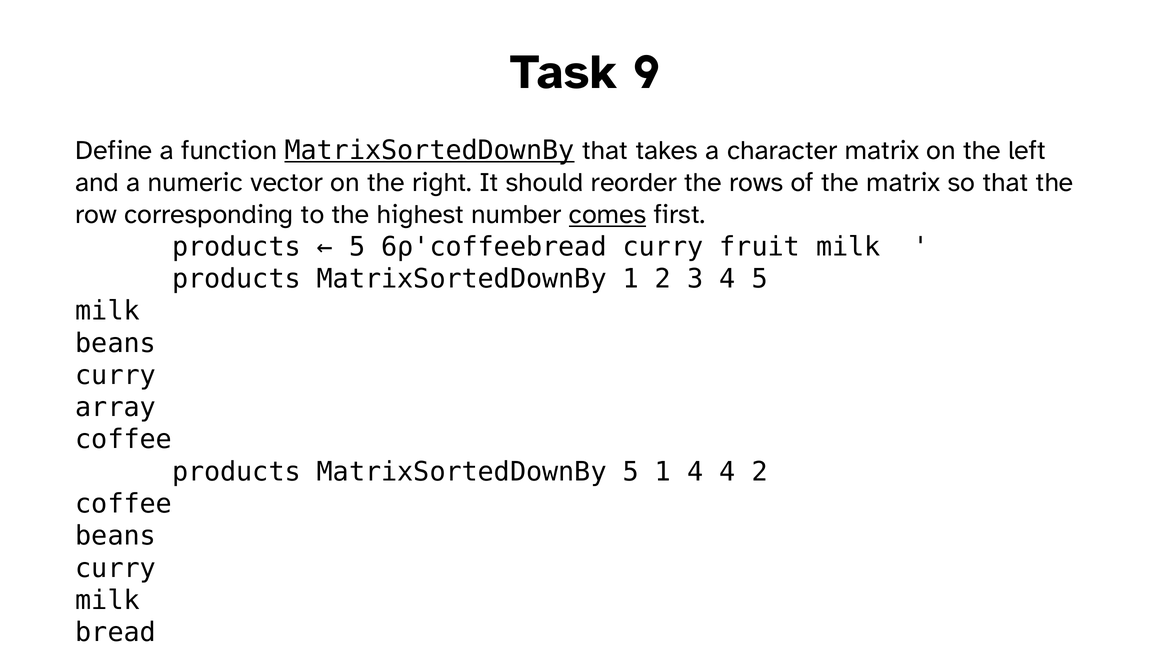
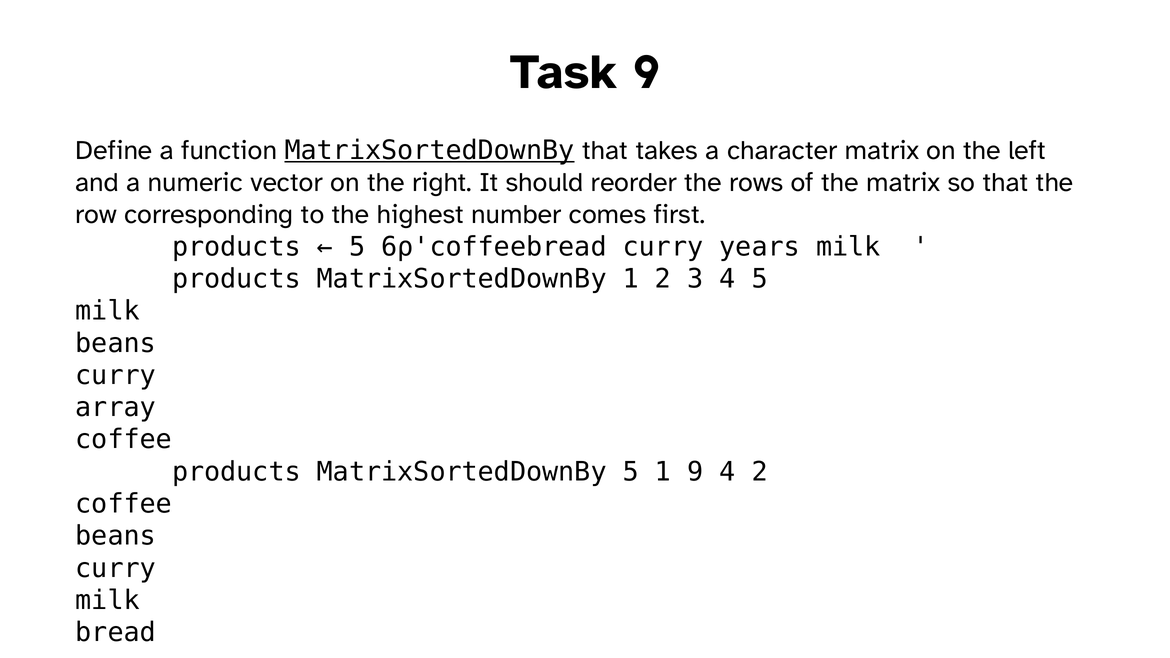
comes underline: present -> none
fruit: fruit -> years
1 4: 4 -> 9
